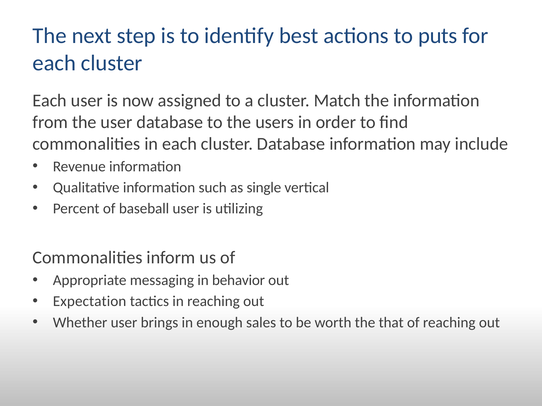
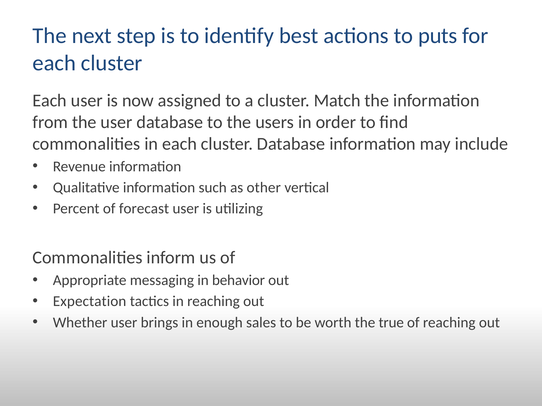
single: single -> other
baseball: baseball -> forecast
that: that -> true
